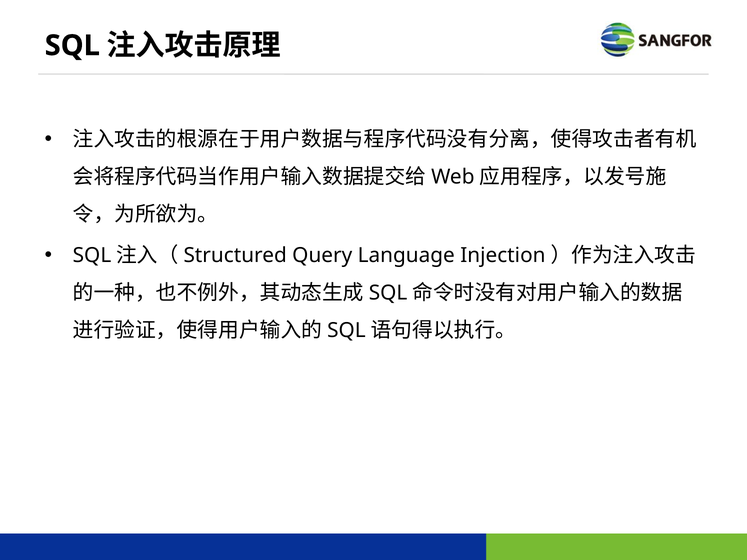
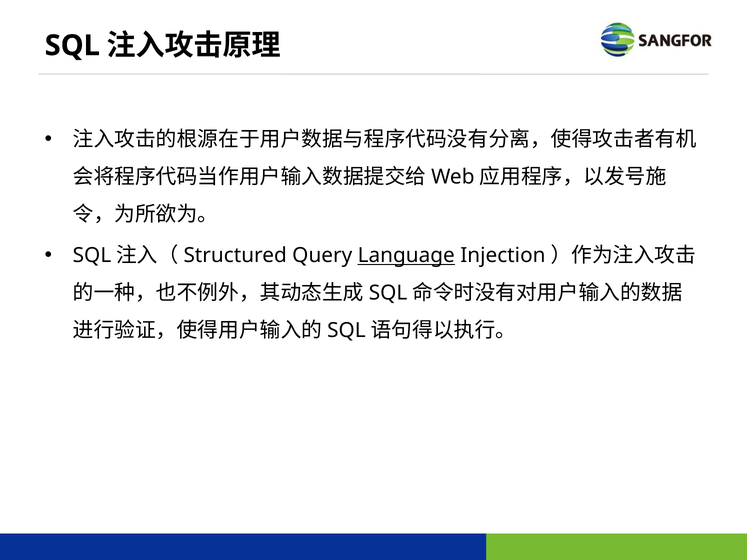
Language underline: none -> present
